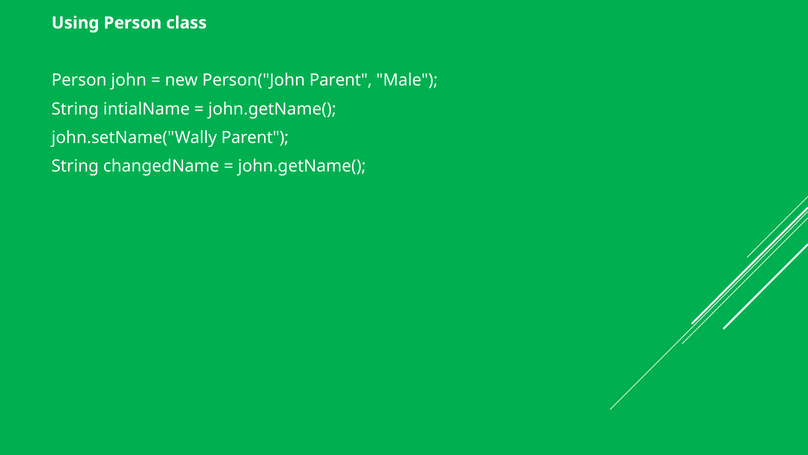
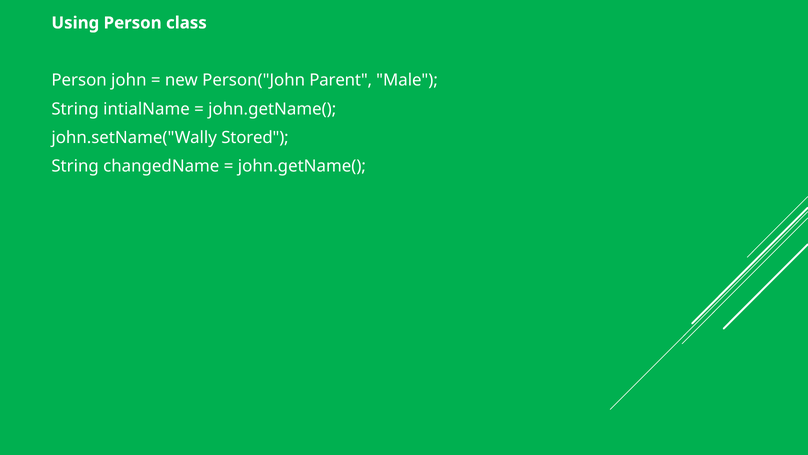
john.setName("Wally Parent: Parent -> Stored
